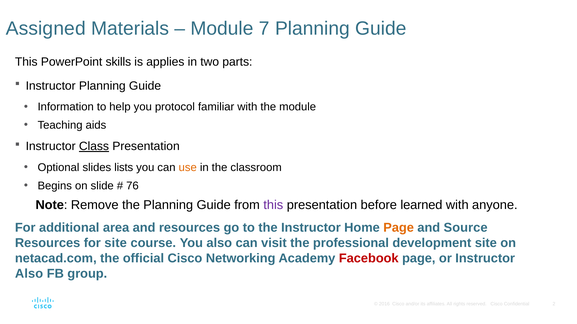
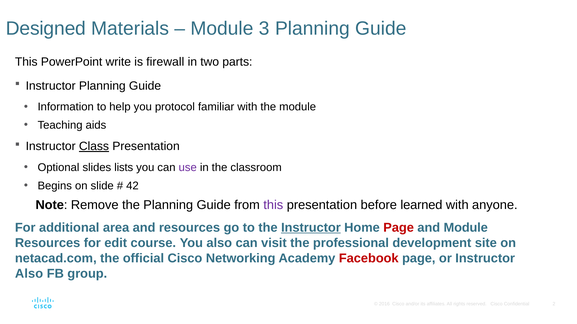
Assigned: Assigned -> Designed
7: 7 -> 3
skills: skills -> write
applies: applies -> firewall
use colour: orange -> purple
76: 76 -> 42
Instructor at (311, 228) underline: none -> present
Page at (399, 228) colour: orange -> red
and Source: Source -> Module
for site: site -> edit
